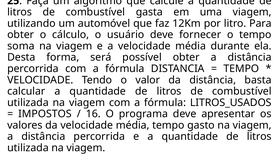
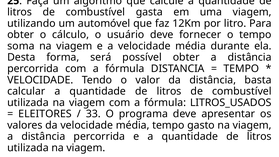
IMPOSTOS: IMPOSTOS -> ELEITORES
16: 16 -> 33
